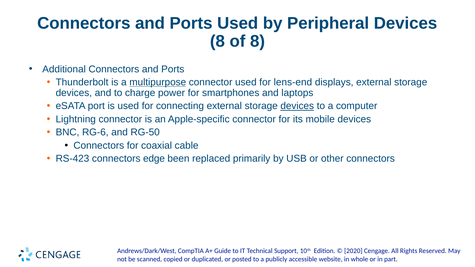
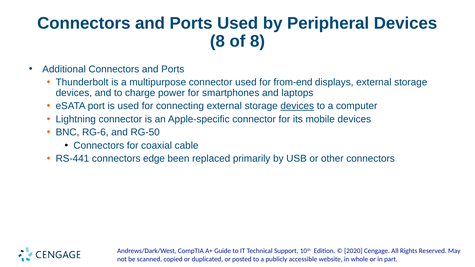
multipurpose underline: present -> none
lens-end: lens-end -> from-end
RS-423: RS-423 -> RS-441
